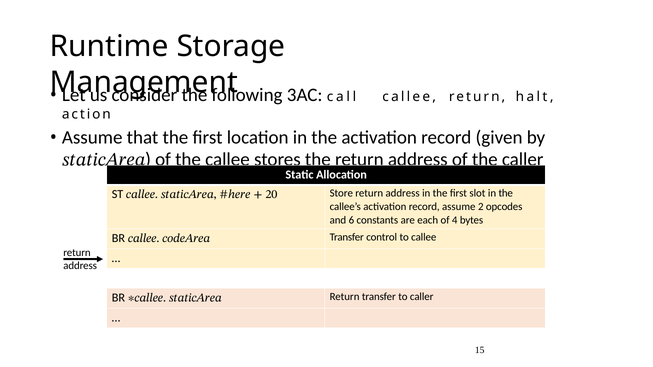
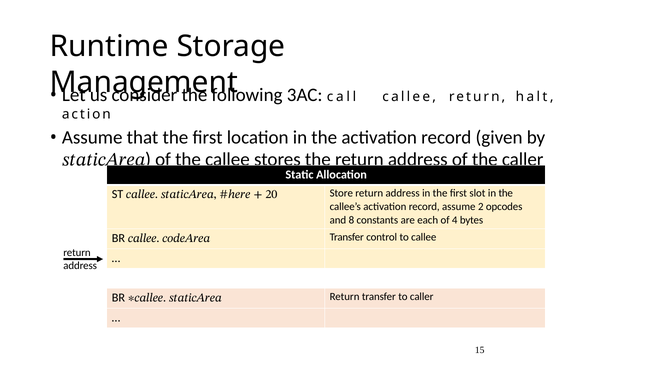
6: 6 -> 8
